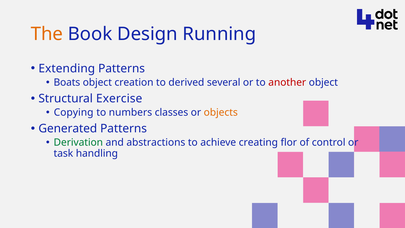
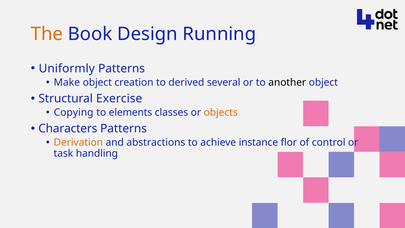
Extending: Extending -> Uniformly
Boats: Boats -> Make
another colour: red -> black
numbers: numbers -> elements
Generated: Generated -> Characters
Derivation colour: green -> orange
creating: creating -> instance
